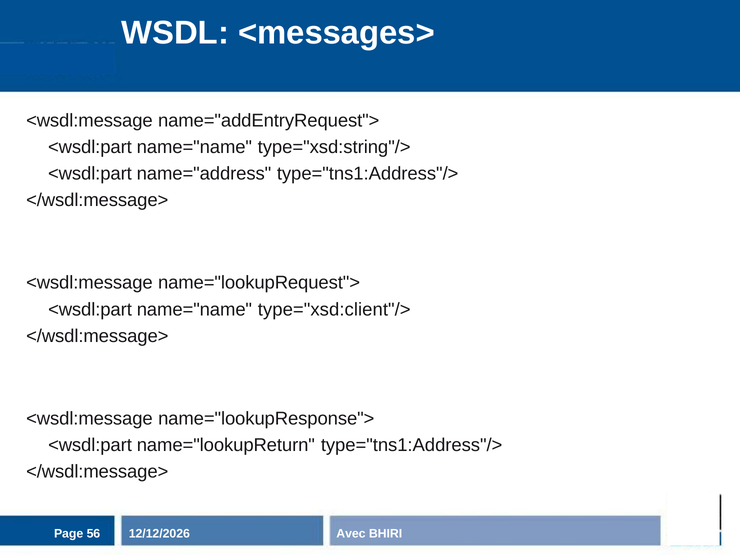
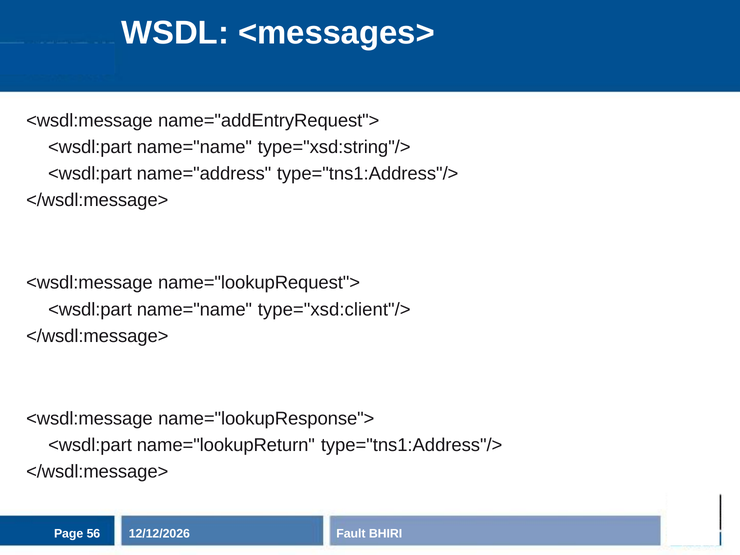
Avec: Avec -> Fault
